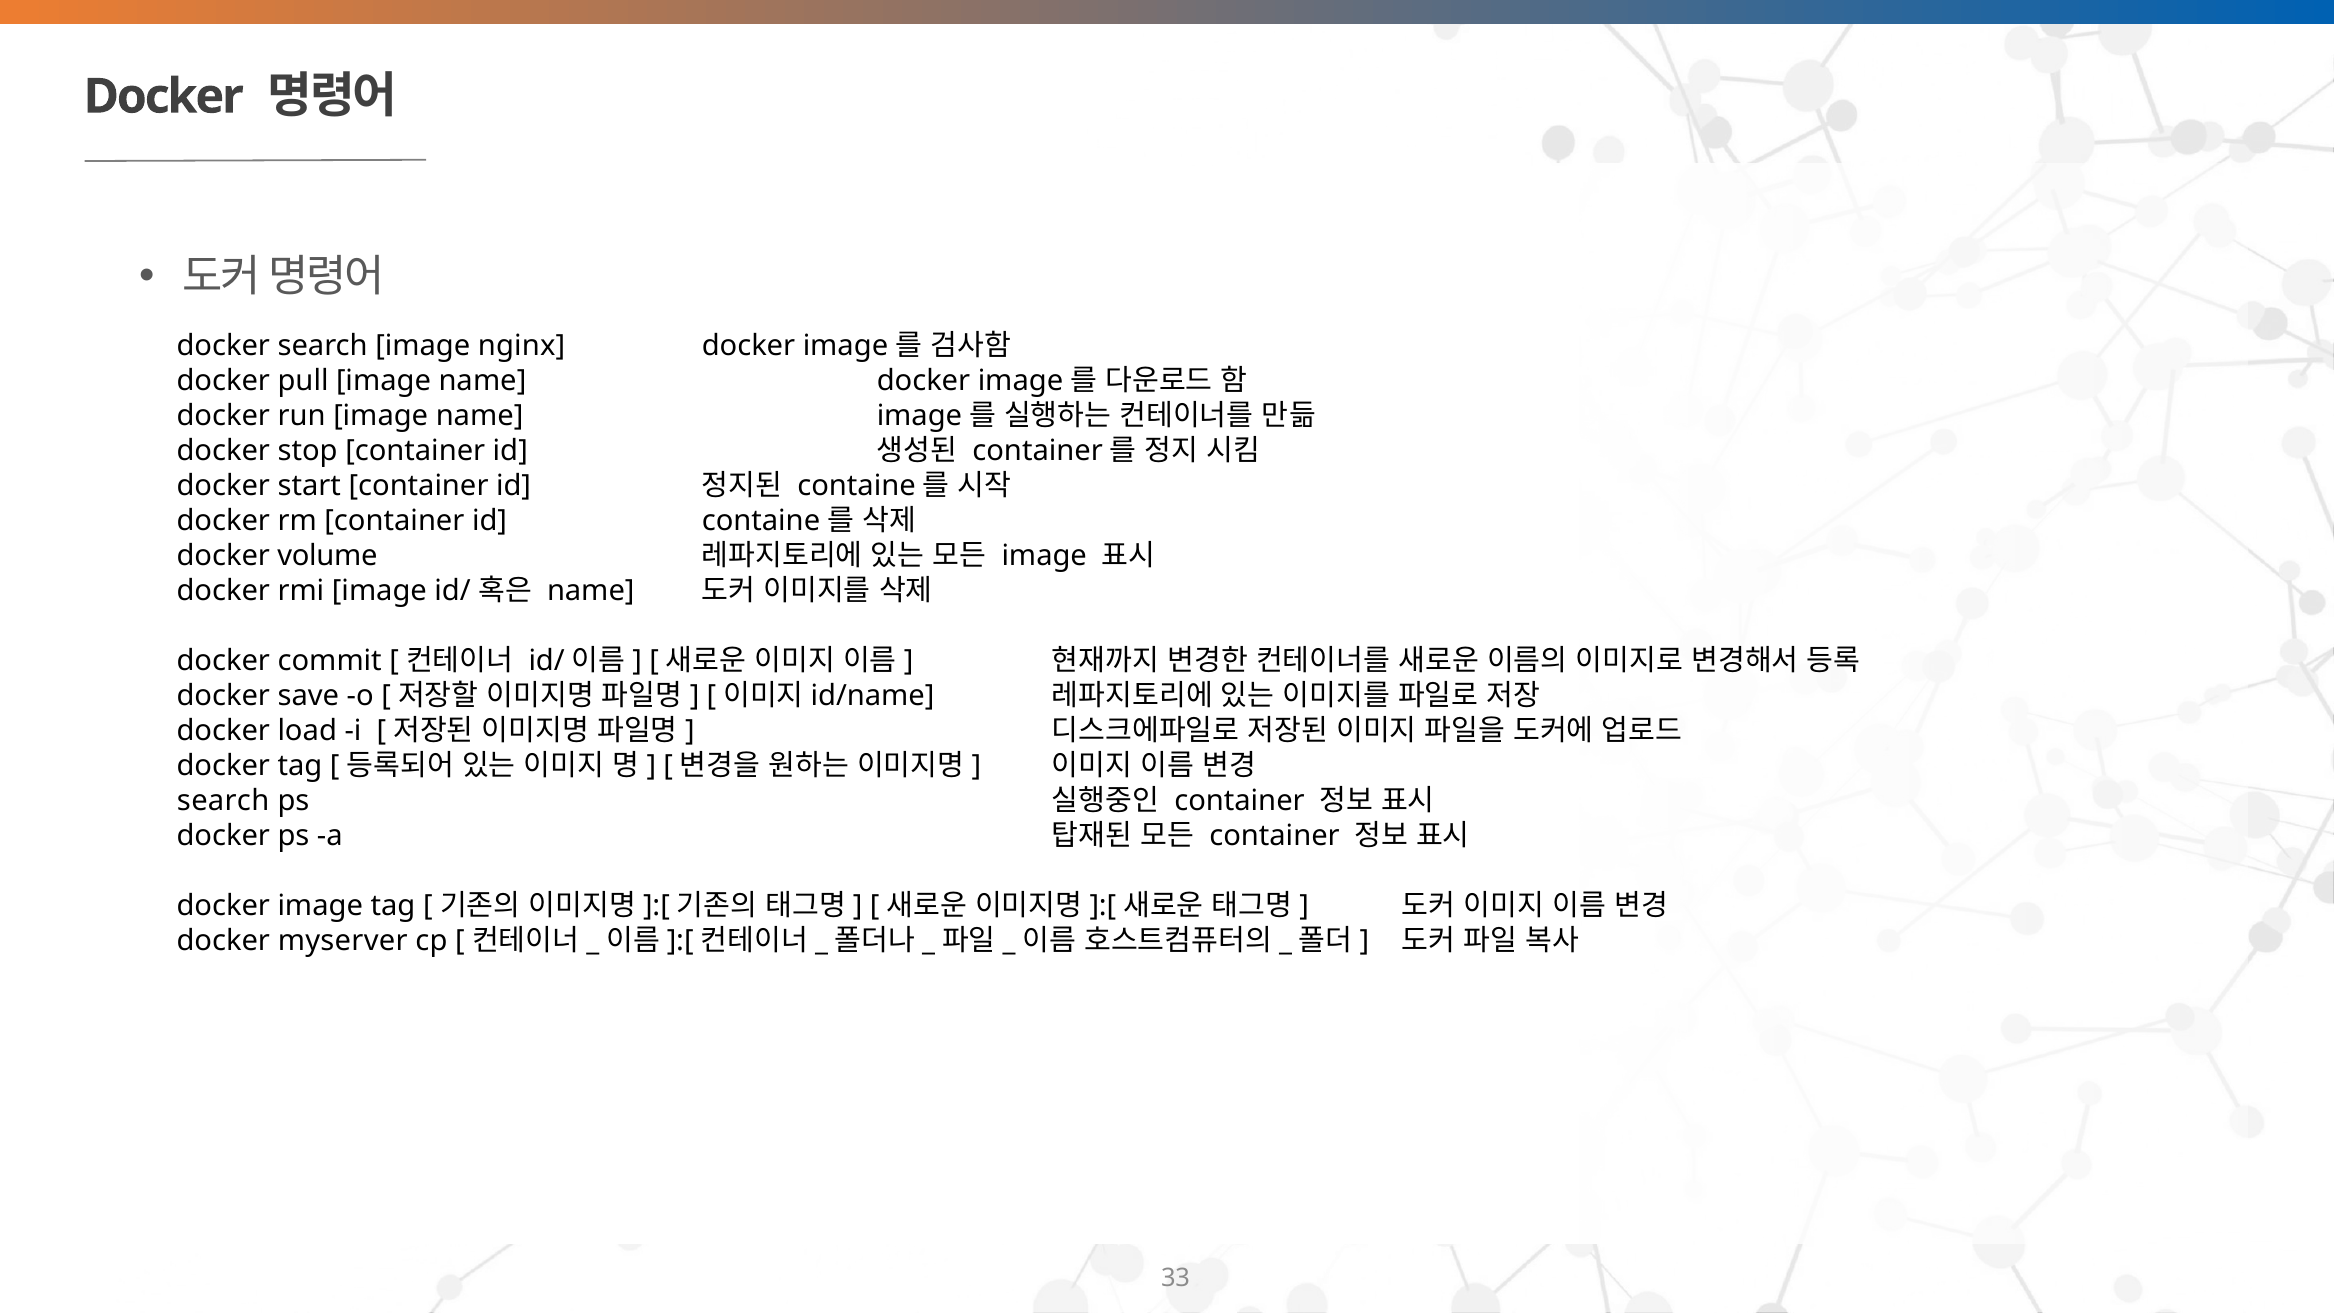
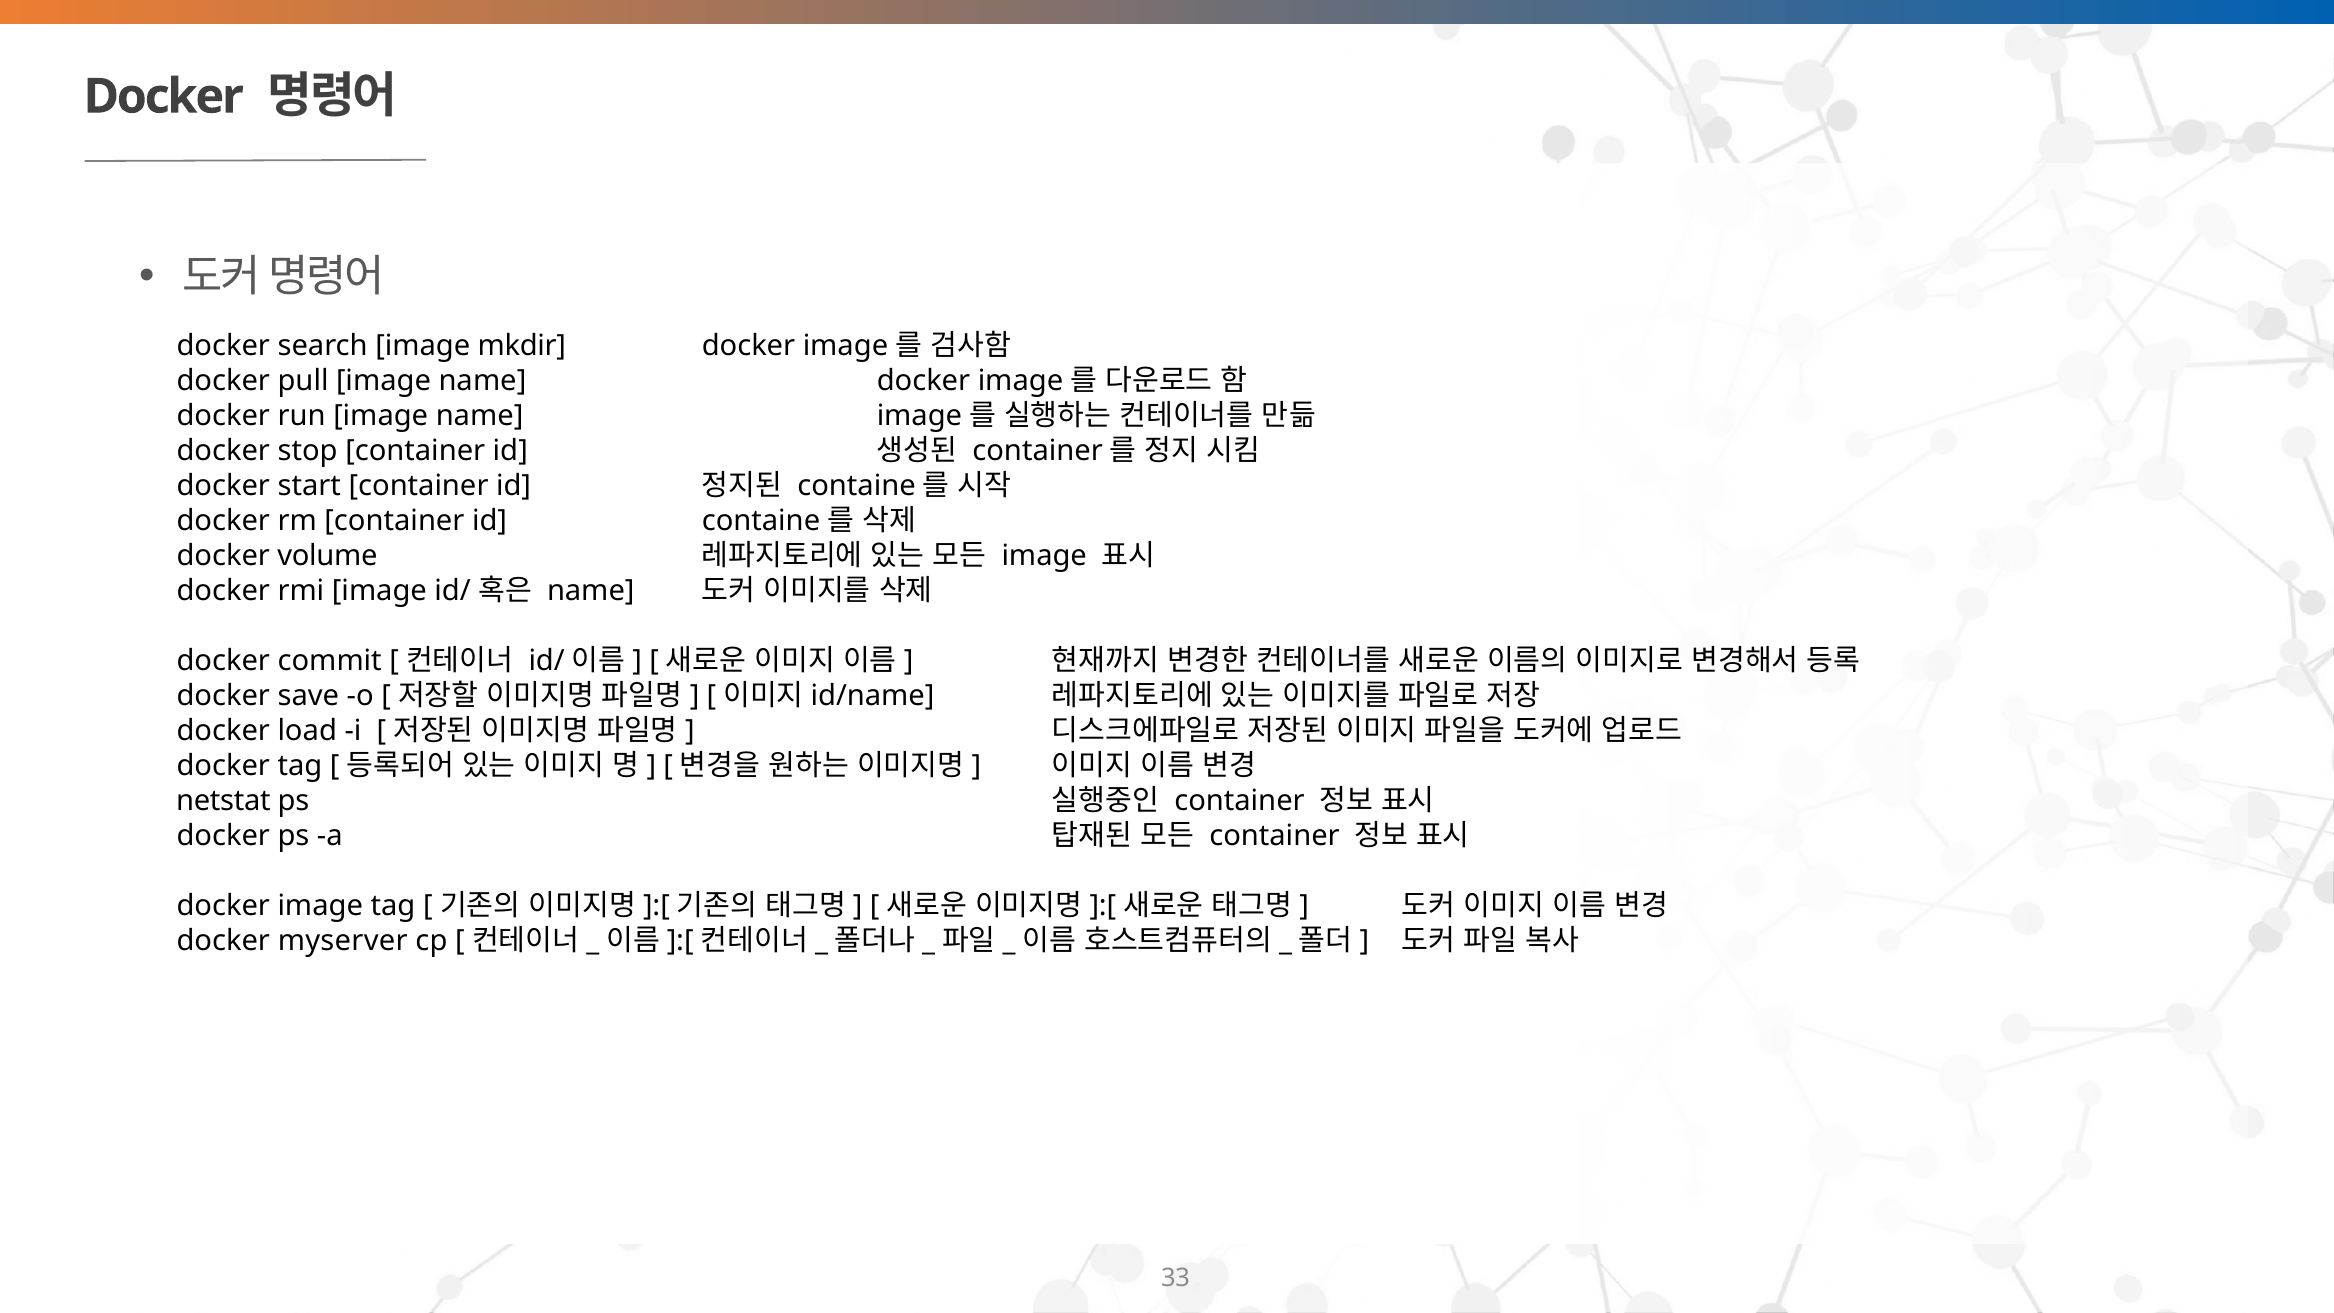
nginx: nginx -> mkdir
search at (223, 801): search -> netstat
